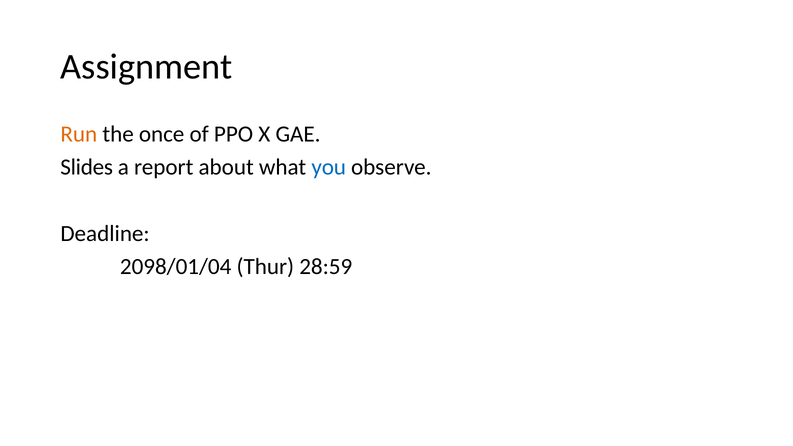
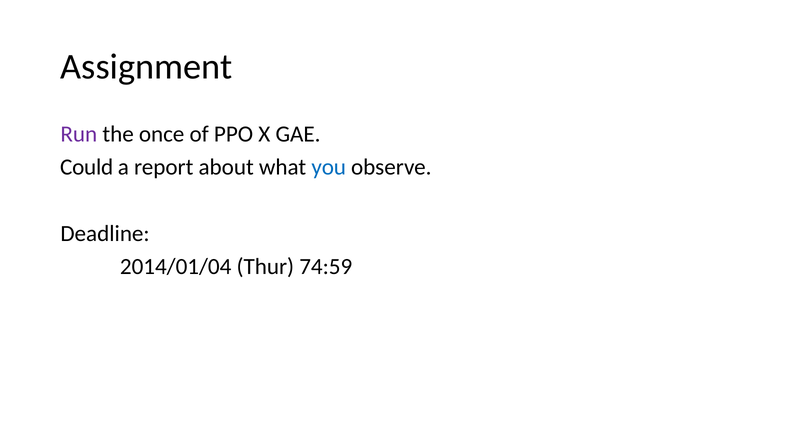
Run colour: orange -> purple
Slides: Slides -> Could
2098/01/04: 2098/01/04 -> 2014/01/04
28:59: 28:59 -> 74:59
